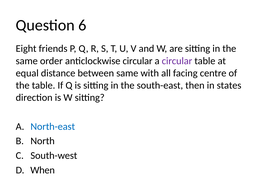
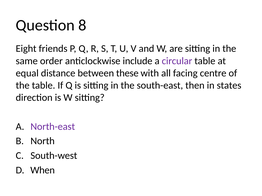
6: 6 -> 8
anticlockwise circular: circular -> include
between same: same -> these
North-east colour: blue -> purple
